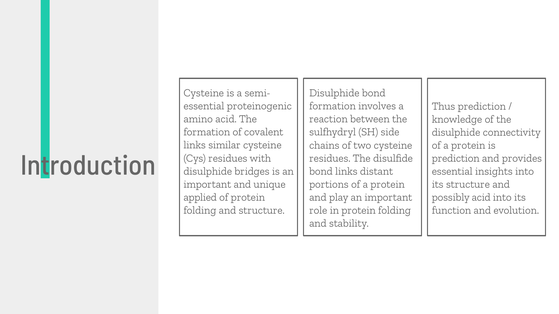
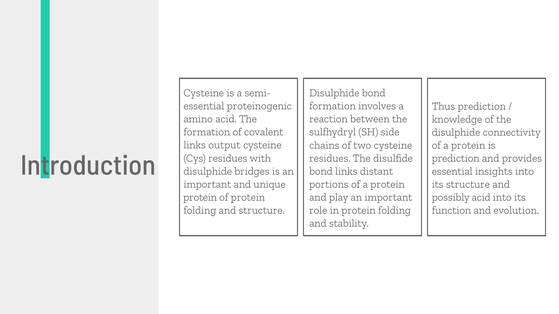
similar: similar -> output
applied at (200, 197): applied -> protein
